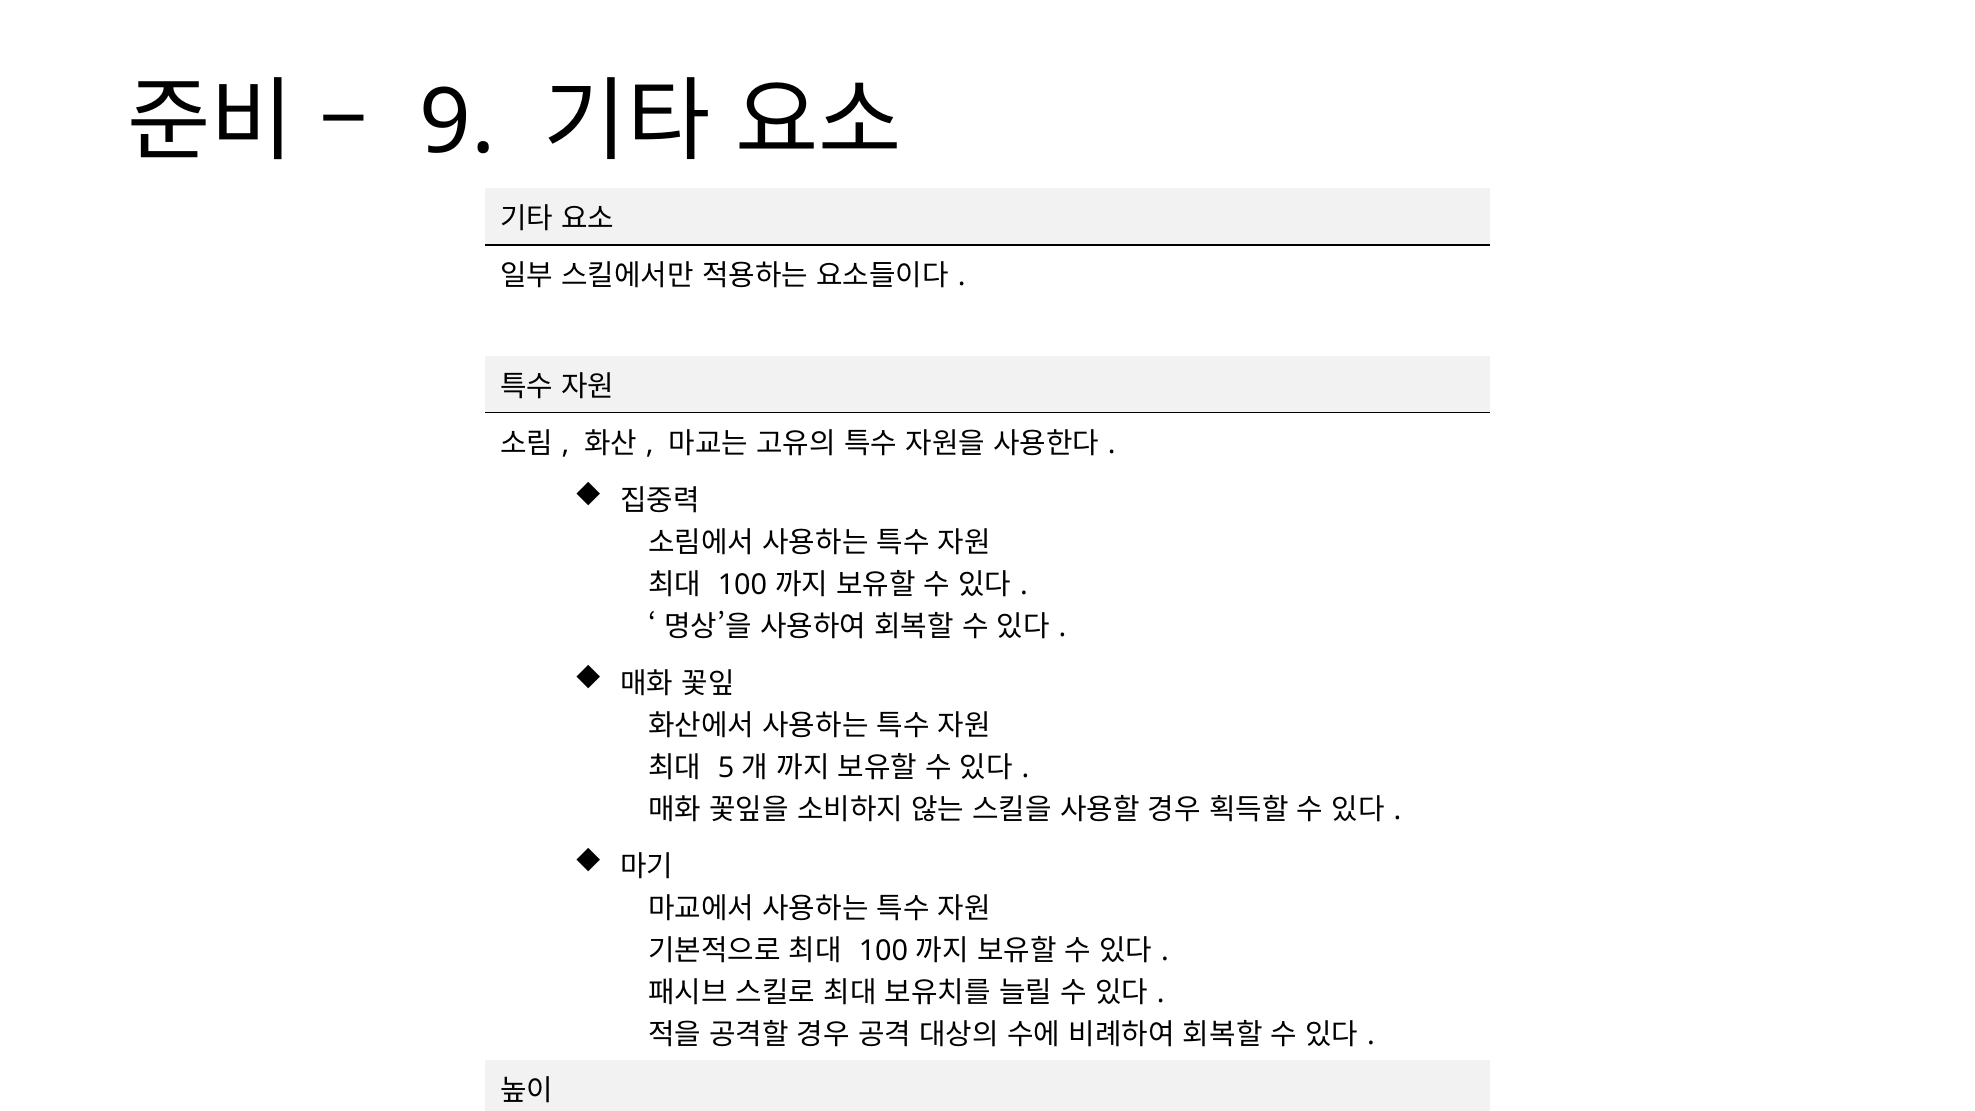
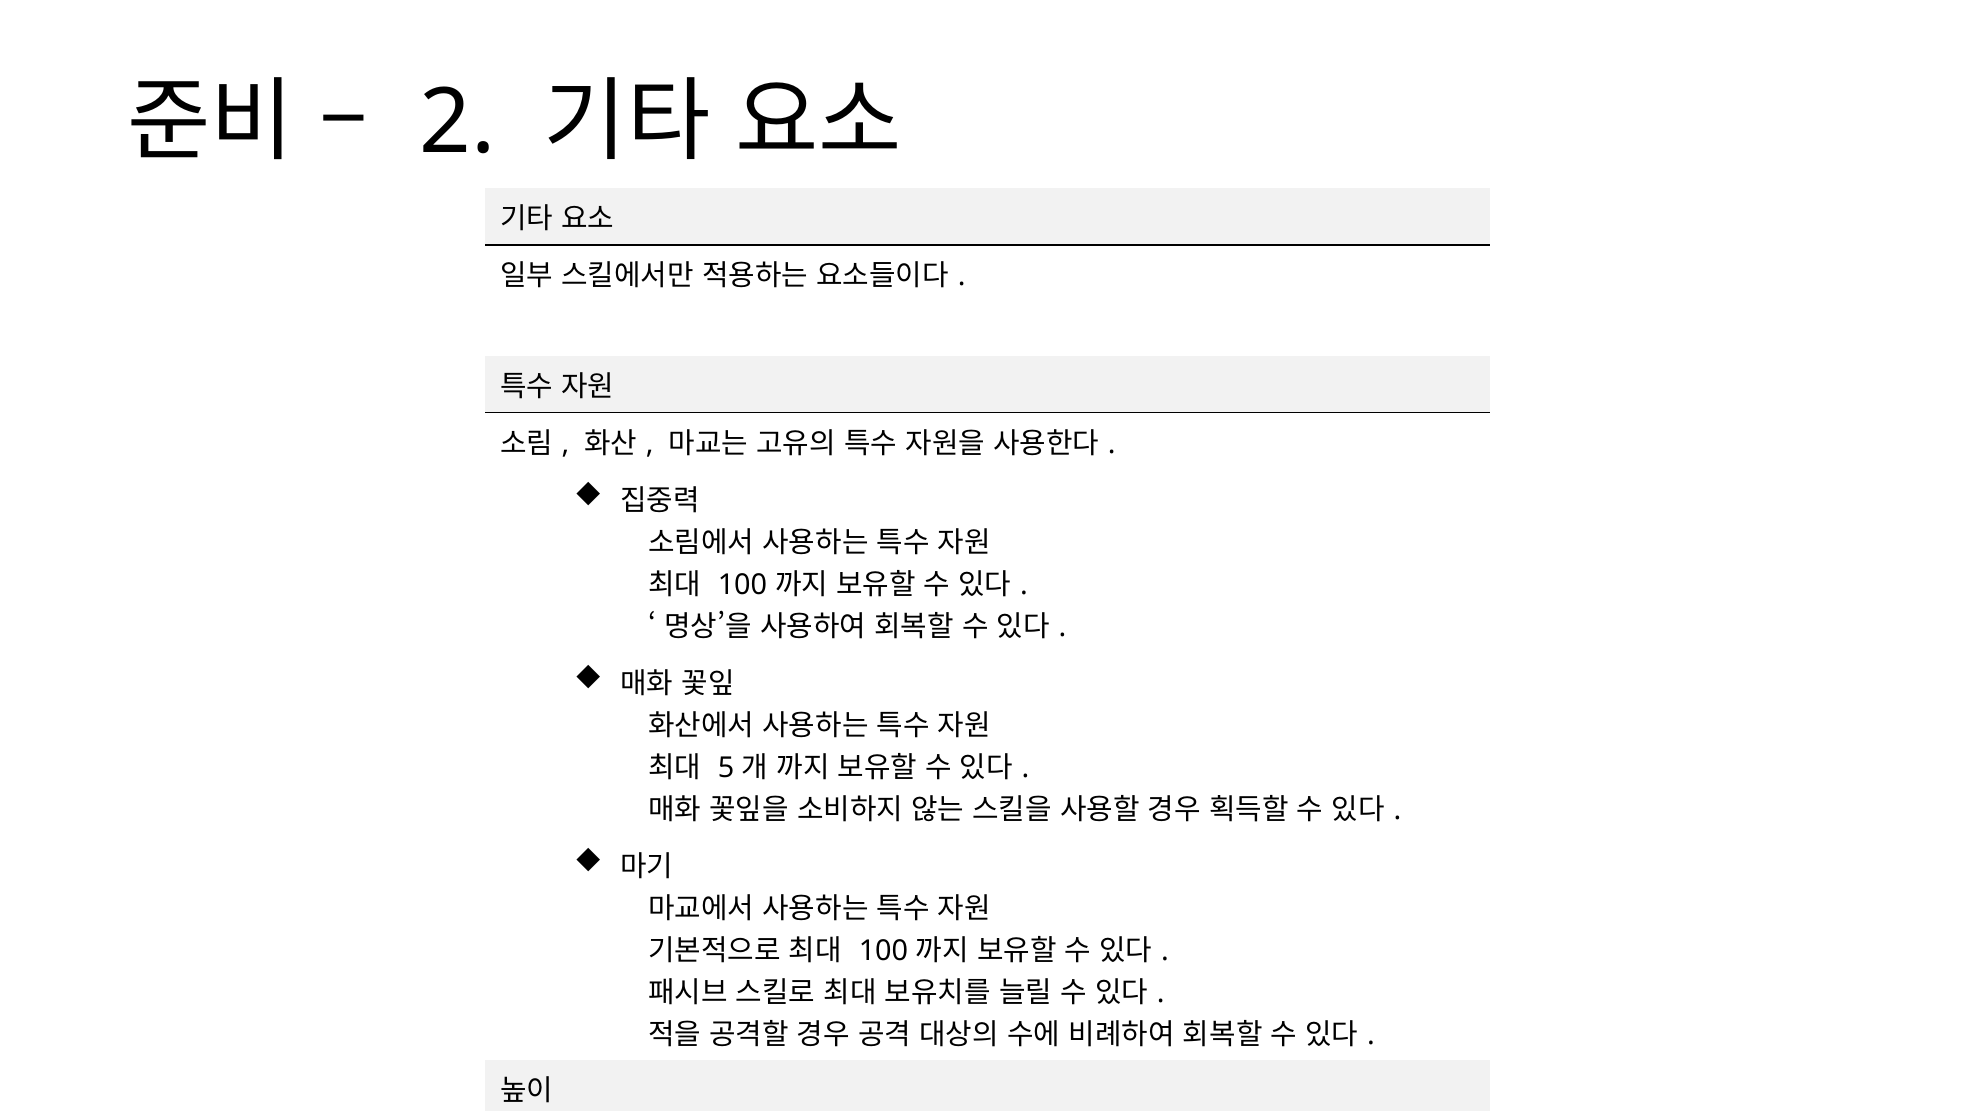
9: 9 -> 2
